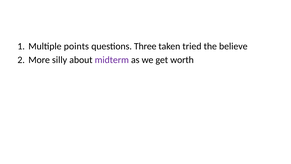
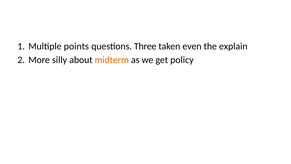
tried: tried -> even
believe: believe -> explain
midterm colour: purple -> orange
worth: worth -> policy
